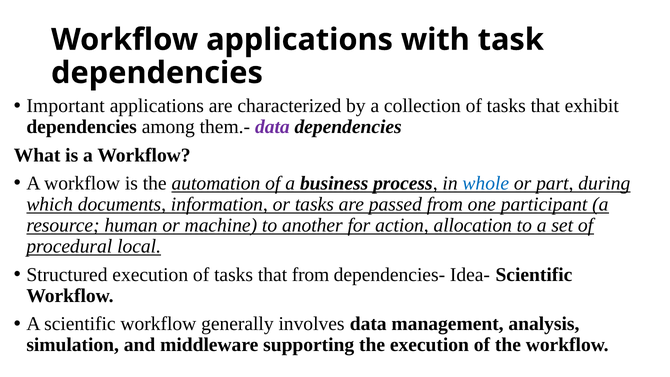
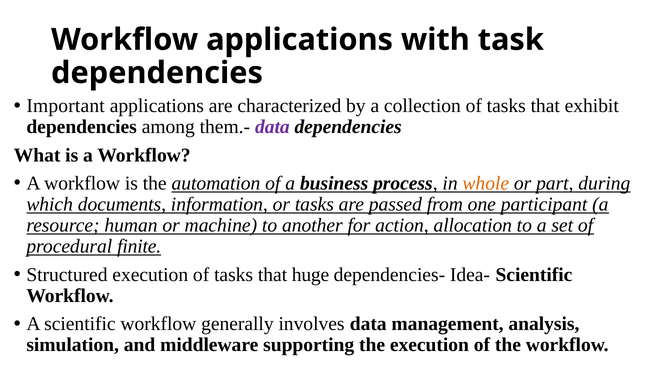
whole colour: blue -> orange
local: local -> finite
that from: from -> huge
